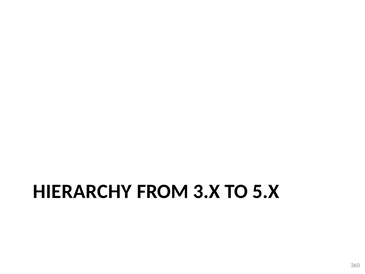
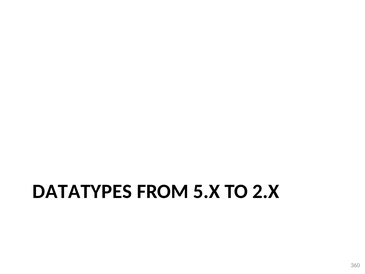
HIERARCHY: HIERARCHY -> DATATYPES
3.X: 3.X -> 5.X
5.X: 5.X -> 2.X
